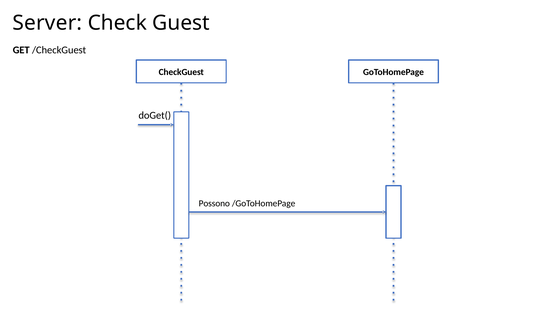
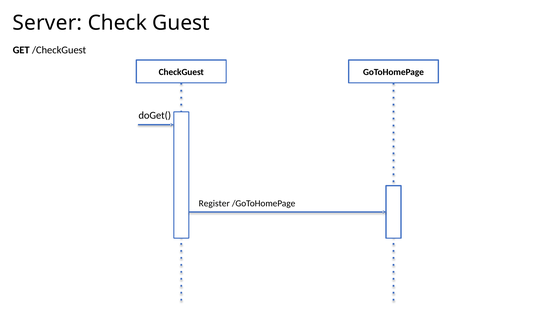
Possono: Possono -> Register
